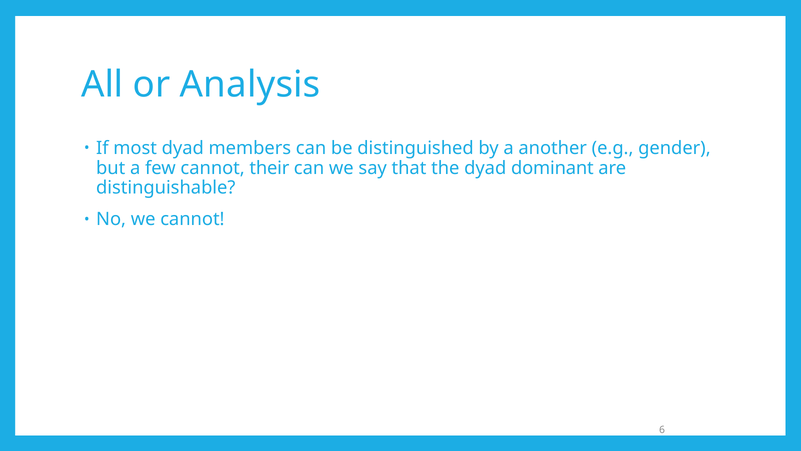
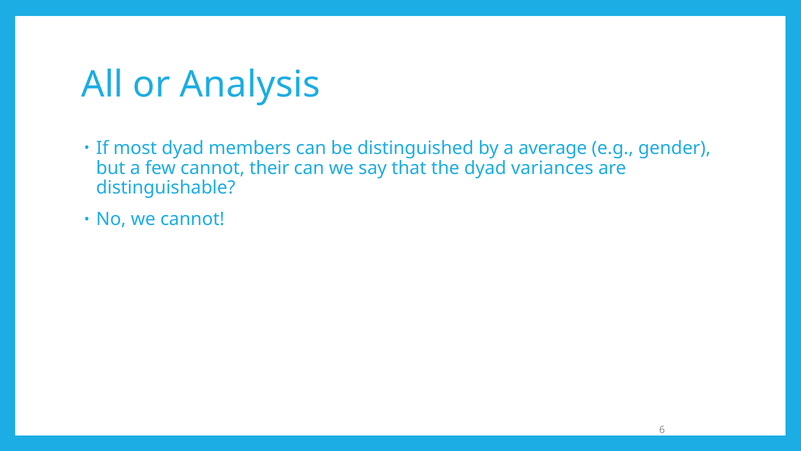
another: another -> average
dominant: dominant -> variances
